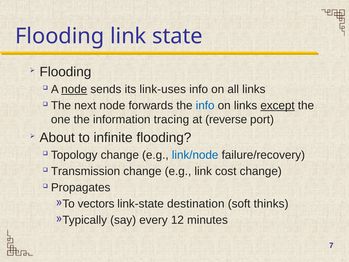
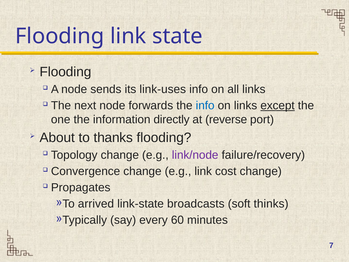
node at (74, 89) underline: present -> none
tracing: tracing -> directly
infinite: infinite -> thanks
link/node colour: blue -> purple
Transmission: Transmission -> Convergence
vectors: vectors -> arrived
destination: destination -> broadcasts
12: 12 -> 60
